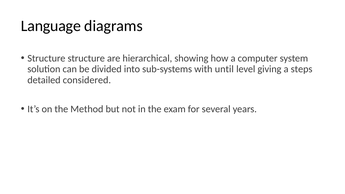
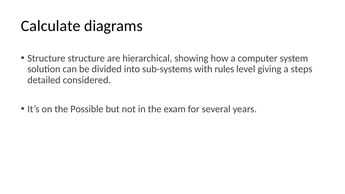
Language: Language -> Calculate
until: until -> rules
Method: Method -> Possible
